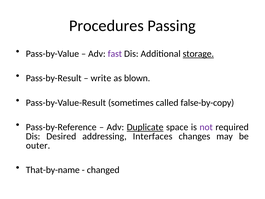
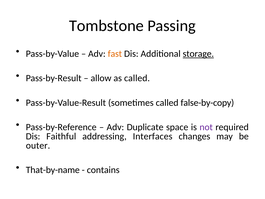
Procedures: Procedures -> Tombstone
fast colour: purple -> orange
write: write -> allow
as blown: blown -> called
Duplicate underline: present -> none
Desired: Desired -> Faithful
changed: changed -> contains
